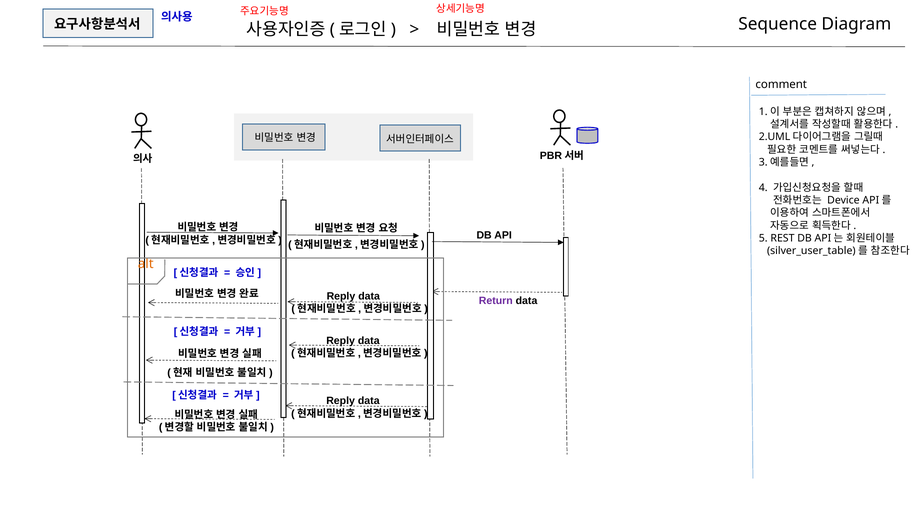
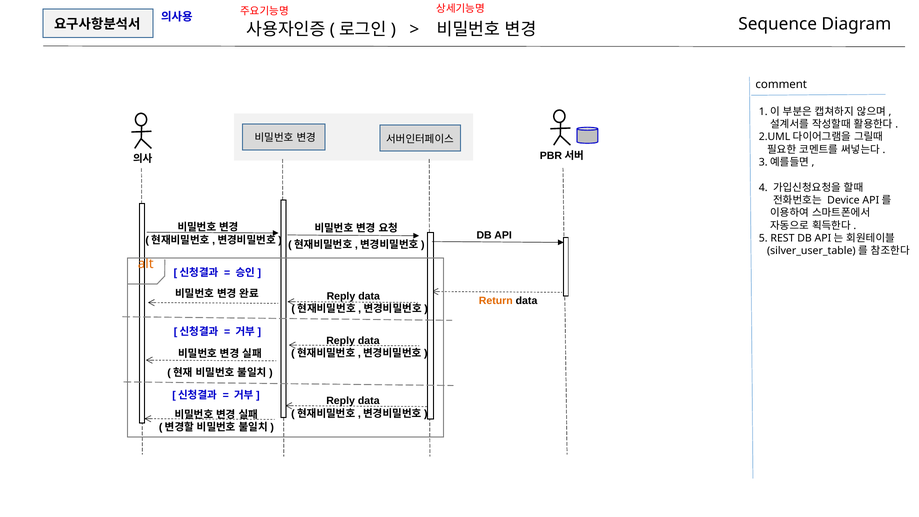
Return colour: purple -> orange
